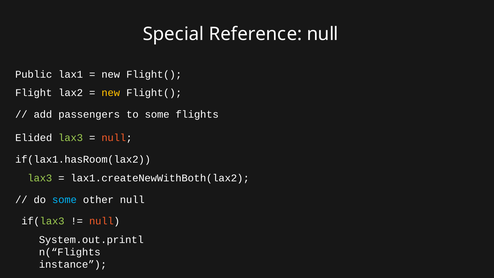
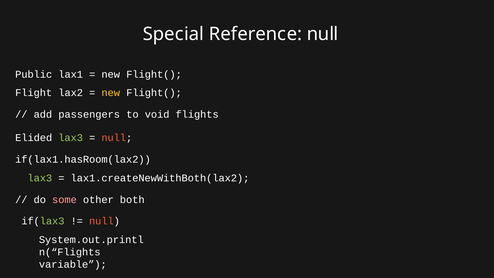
to some: some -> void
some at (64, 200) colour: light blue -> pink
other null: null -> both
instance: instance -> variable
